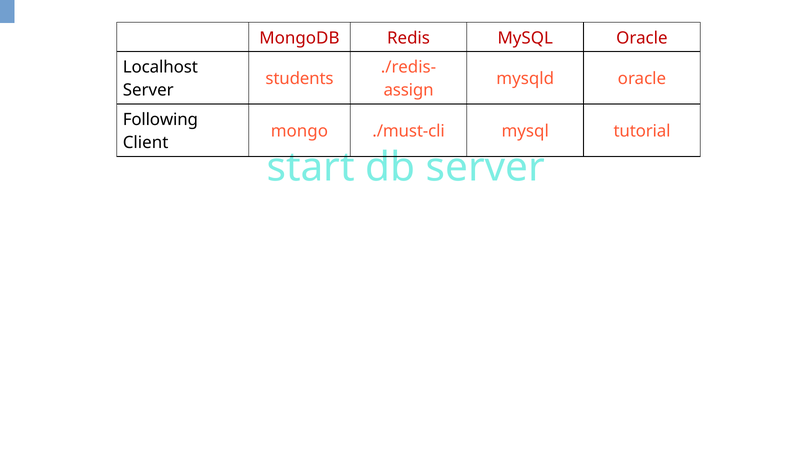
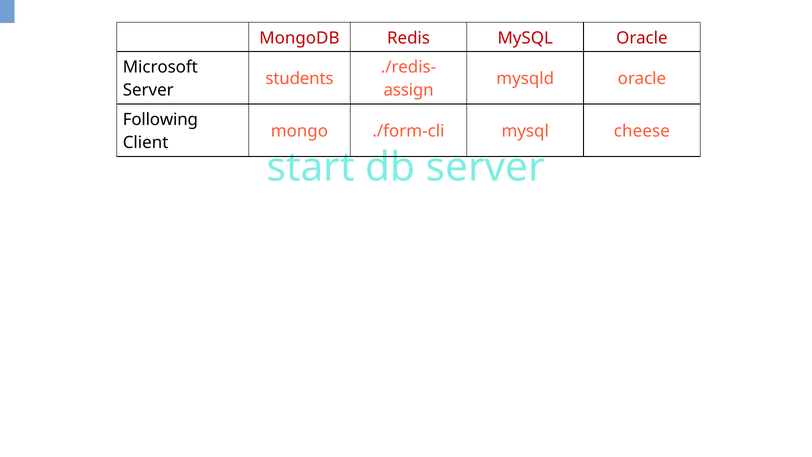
Localhost: Localhost -> Microsoft
./must-cli: ./must-cli -> ./form-cli
tutorial: tutorial -> cheese
